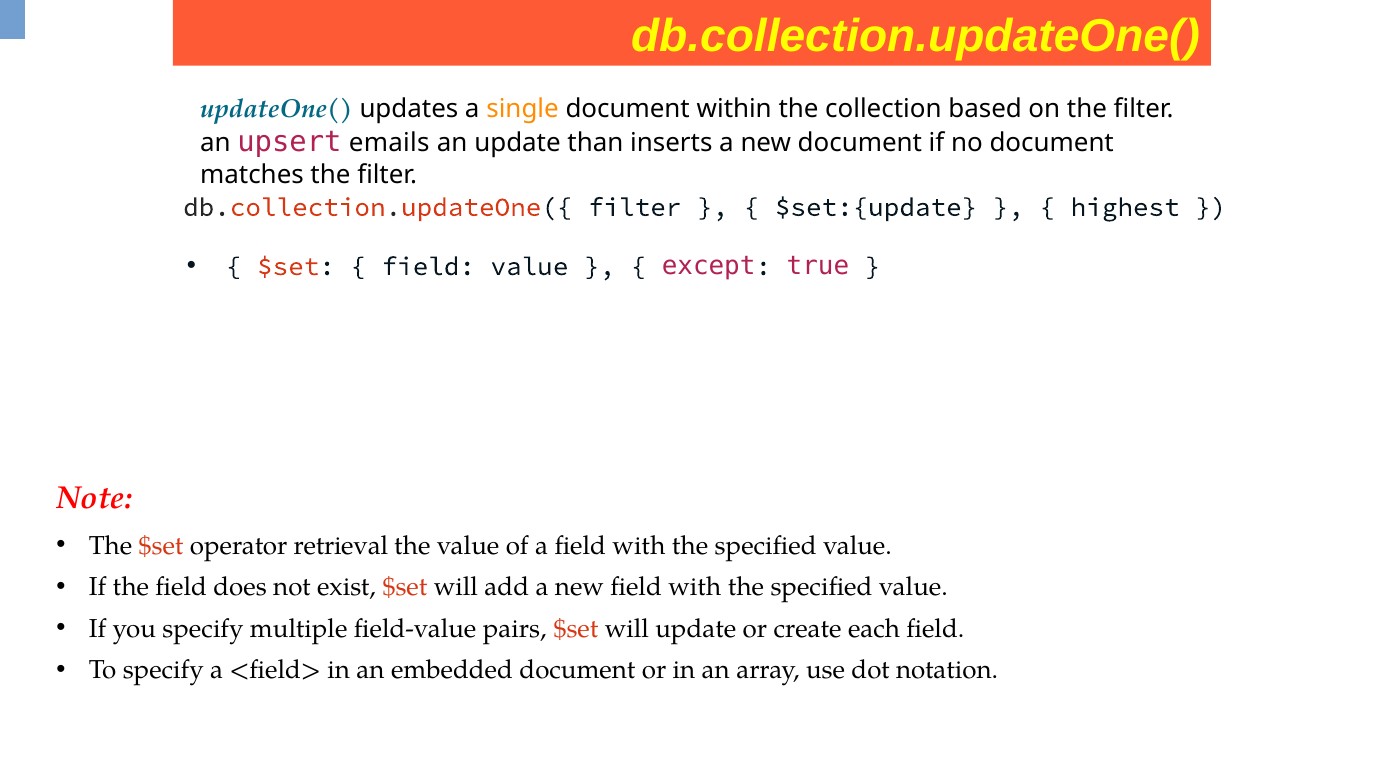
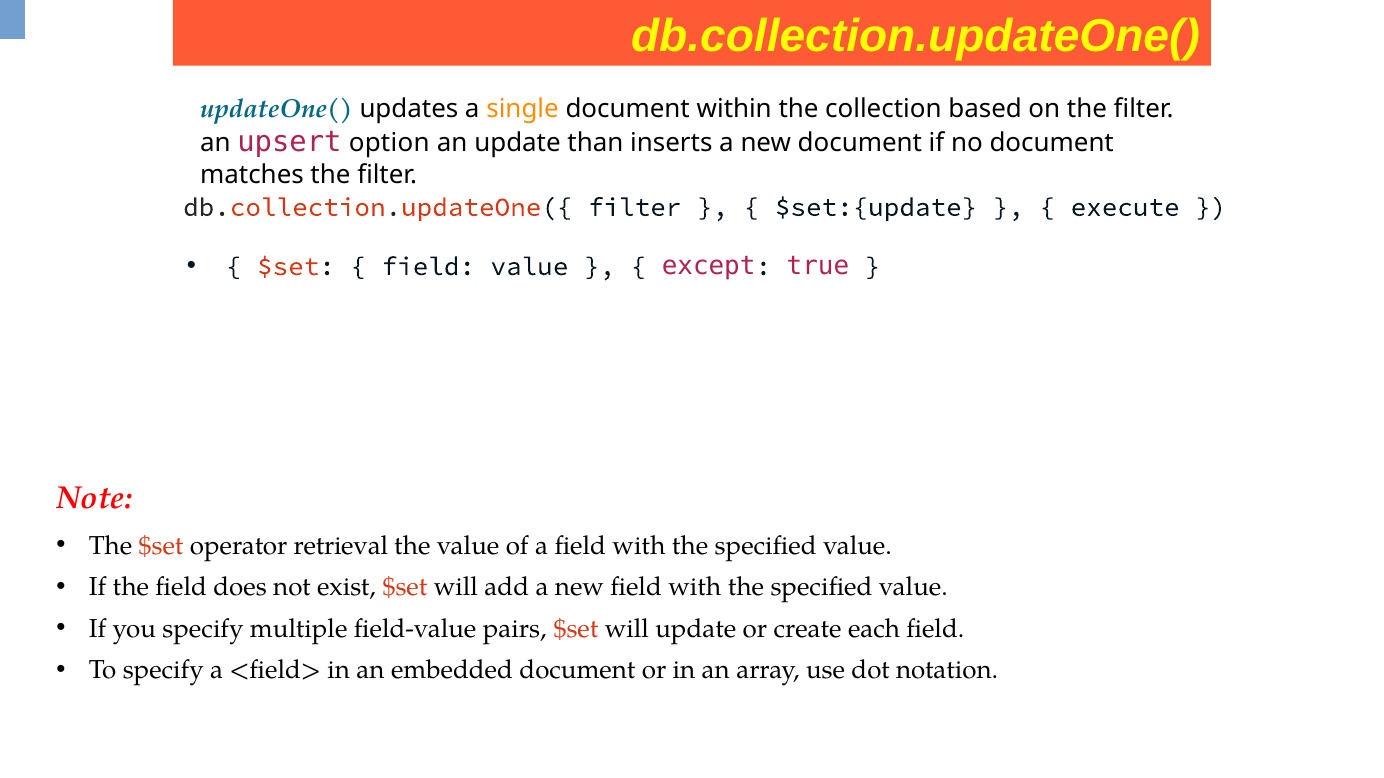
emails: emails -> option
highest: highest -> execute
